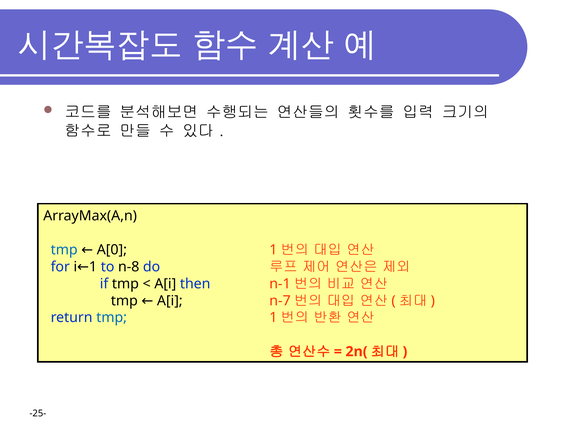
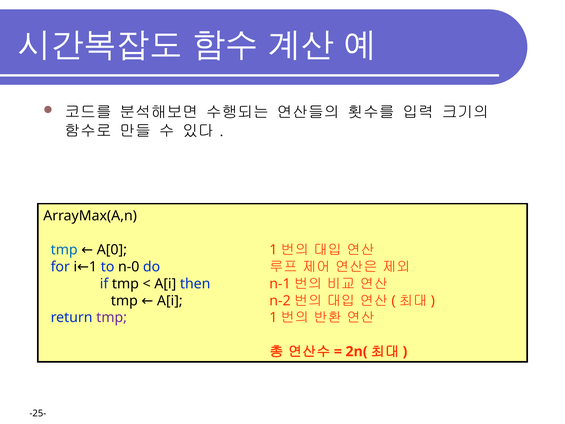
n-8: n-8 -> n-0
n-7: n-7 -> n-2
tmp at (112, 317) colour: blue -> purple
